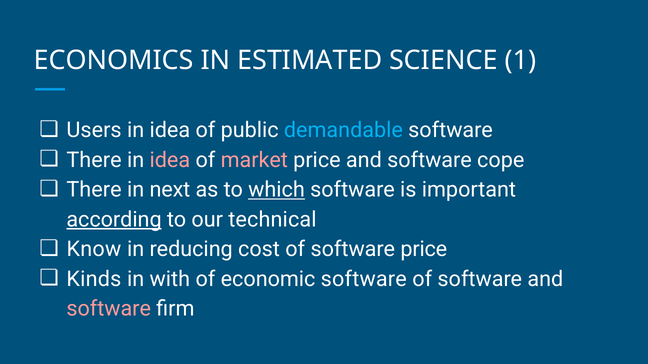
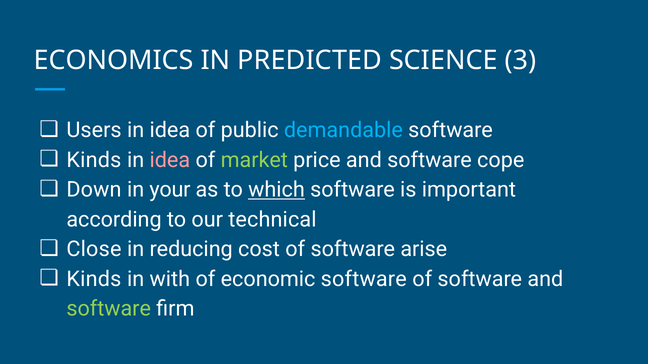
ESTIMATED: ESTIMATED -> PREDICTED
1: 1 -> 3
There at (94, 160): There -> Kinds
market colour: pink -> light green
There at (94, 190): There -> Down
next: next -> your
according underline: present -> none
Know: Know -> Close
software price: price -> arise
software at (109, 309) colour: pink -> light green
